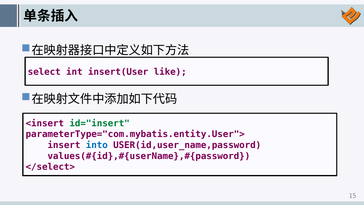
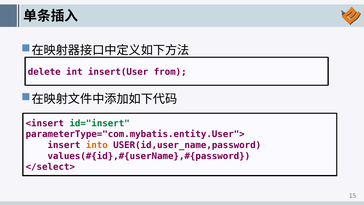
select: select -> delete
like: like -> from
into colour: blue -> orange
